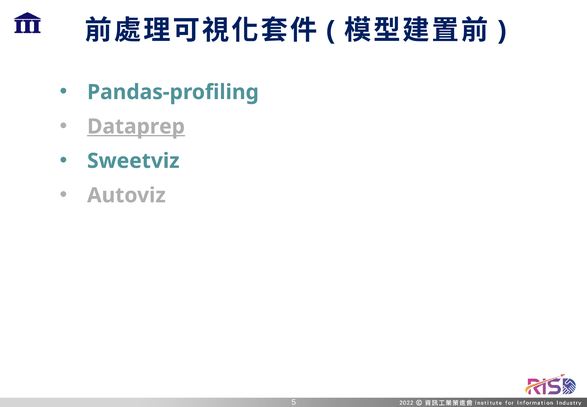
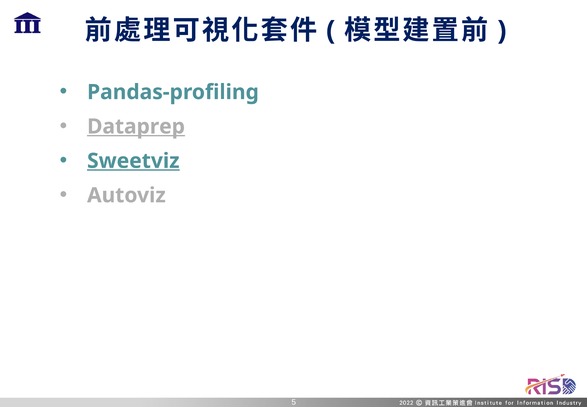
Sweetviz underline: none -> present
